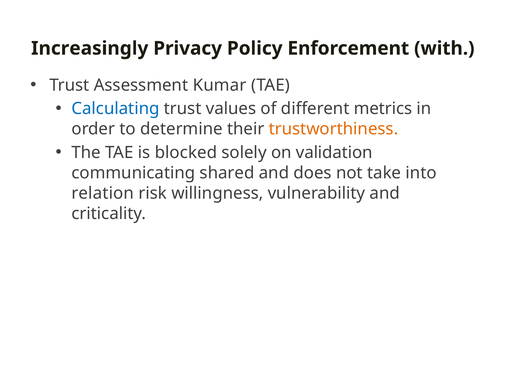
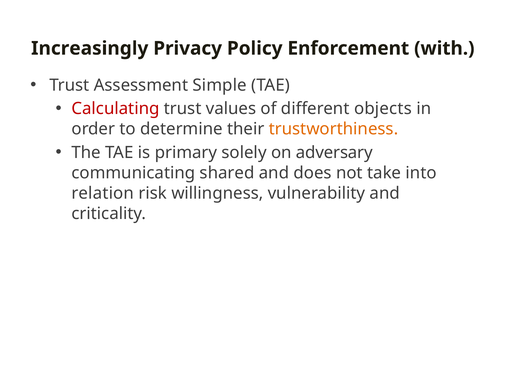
Kumar: Kumar -> Simple
Calculating colour: blue -> red
metrics: metrics -> objects
blocked: blocked -> primary
validation: validation -> adversary
